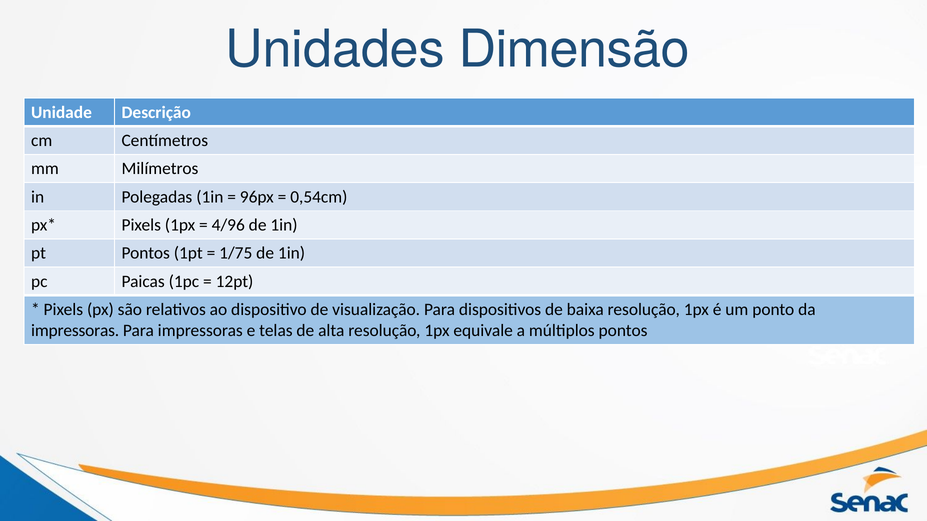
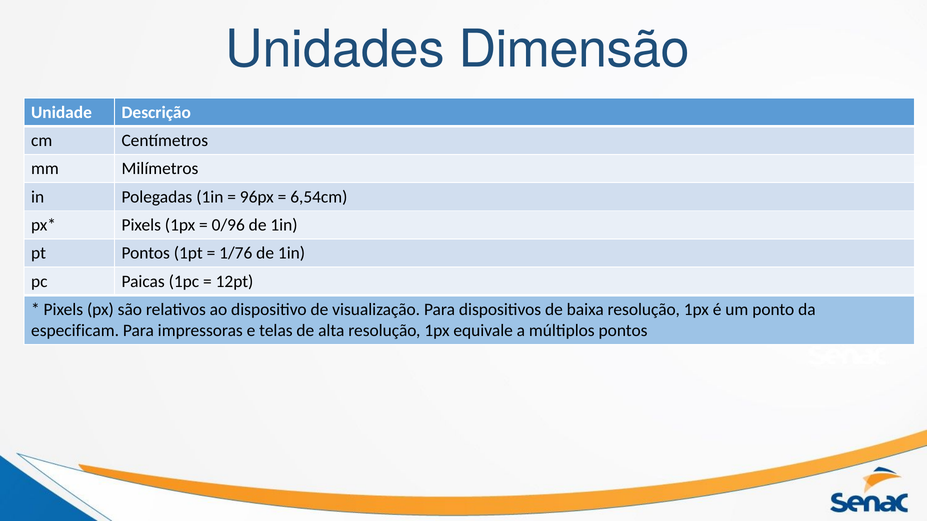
0,54cm: 0,54cm -> 6,54cm
4/96: 4/96 -> 0/96
1/75: 1/75 -> 1/76
impressoras at (75, 331): impressoras -> especificam
